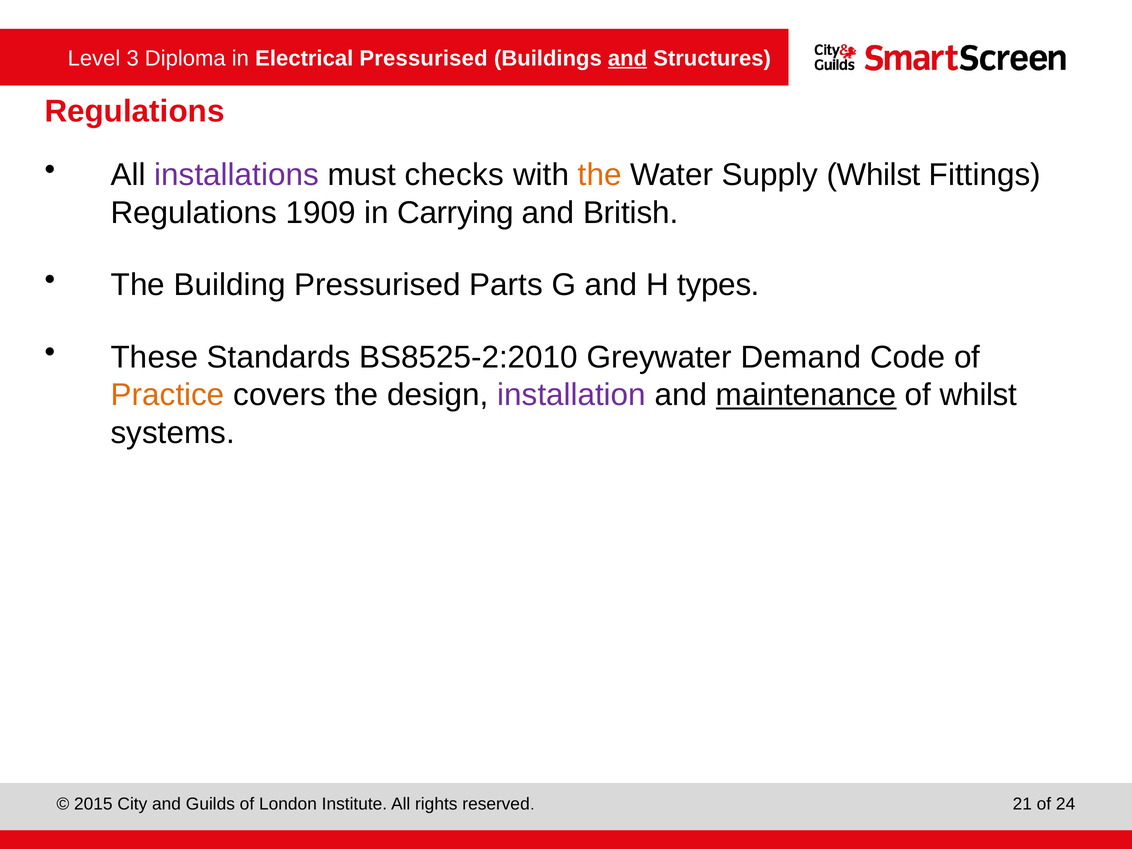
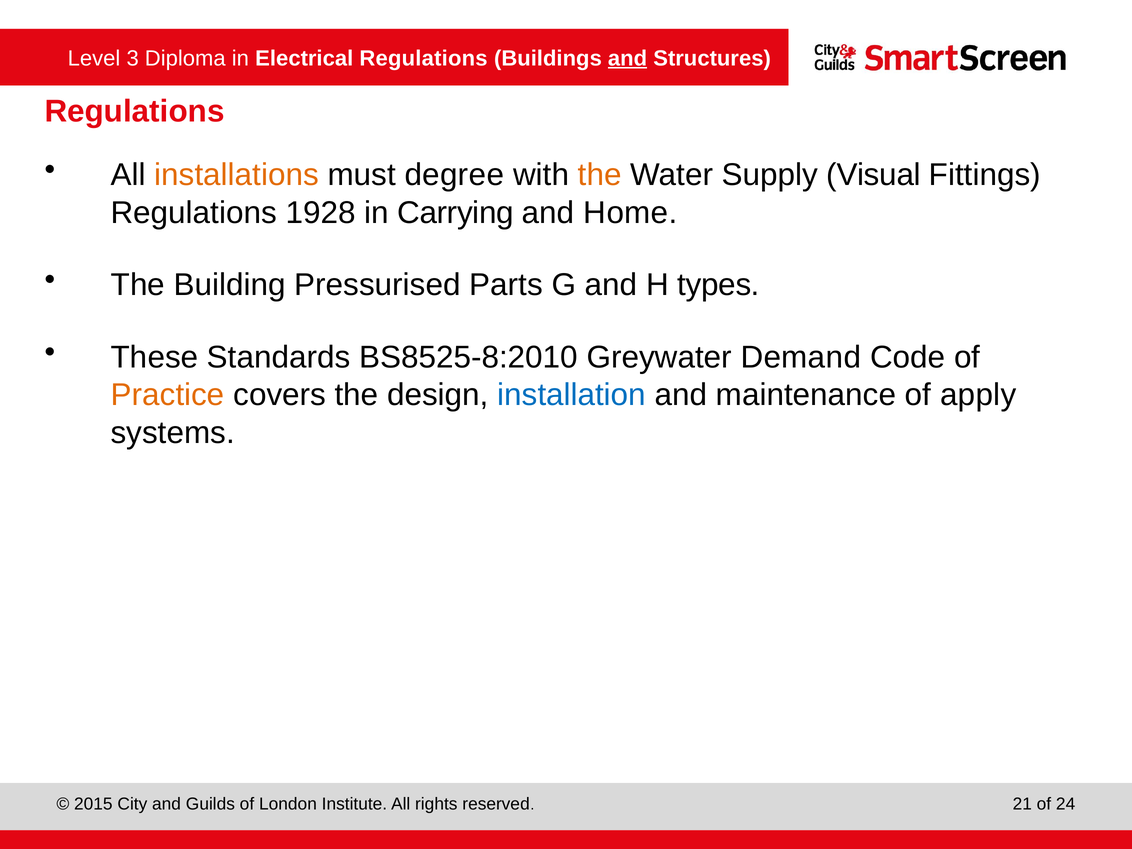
Pressurised at (424, 58): Pressurised -> Regulations
installations colour: purple -> orange
checks: checks -> degree
Supply Whilst: Whilst -> Visual
1909: 1909 -> 1928
British: British -> Home
BS8525‑2:2010: BS8525‑2:2010 -> BS8525‑8:2010
installation colour: purple -> blue
maintenance underline: present -> none
of whilst: whilst -> apply
